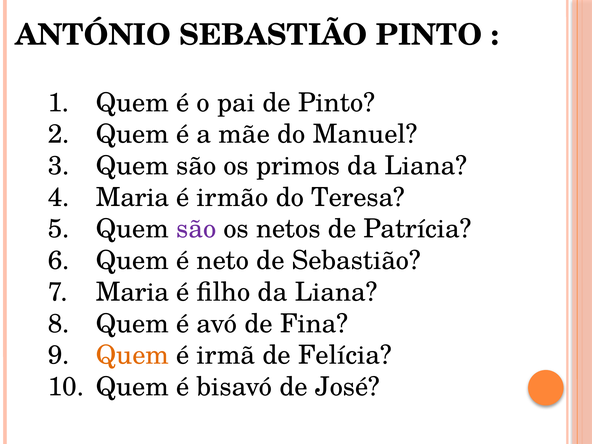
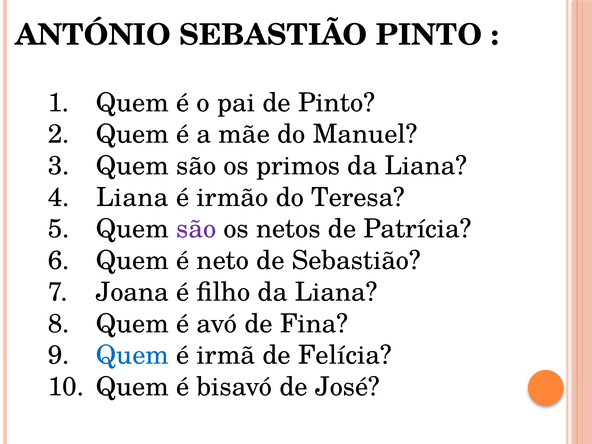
Maria at (132, 197): Maria -> Liana
Maria at (132, 292): Maria -> Joana
Quem at (132, 355) colour: orange -> blue
